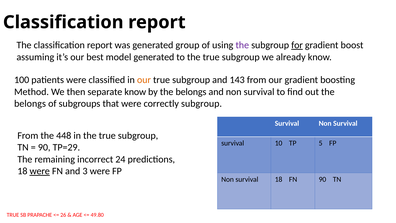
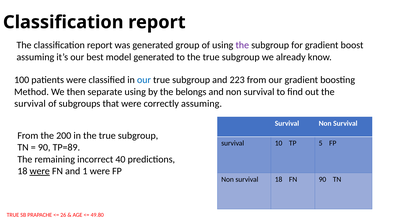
for underline: present -> none
our at (144, 80) colour: orange -> blue
143: 143 -> 223
separate know: know -> using
belongs at (30, 104): belongs -> survival
correctly subgroup: subgroup -> assuming
448: 448 -> 200
TP=29: TP=29 -> TP=89
24: 24 -> 40
3: 3 -> 1
